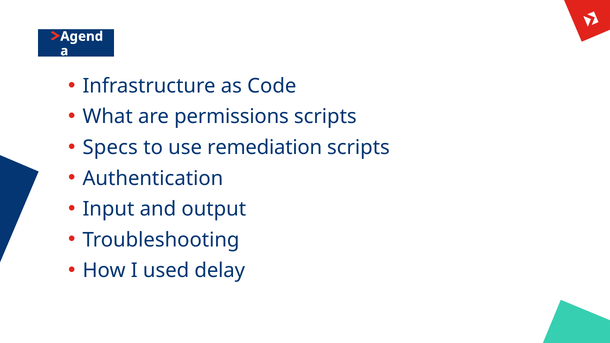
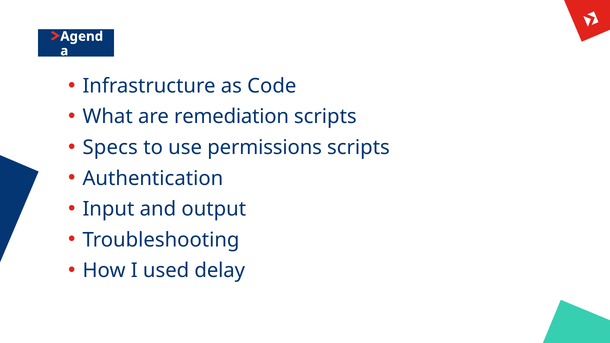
permissions: permissions -> remediation
remediation: remediation -> permissions
